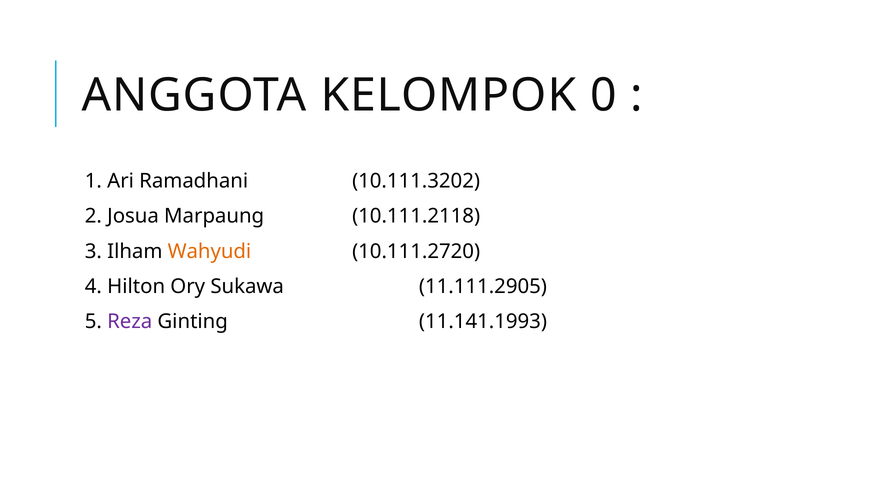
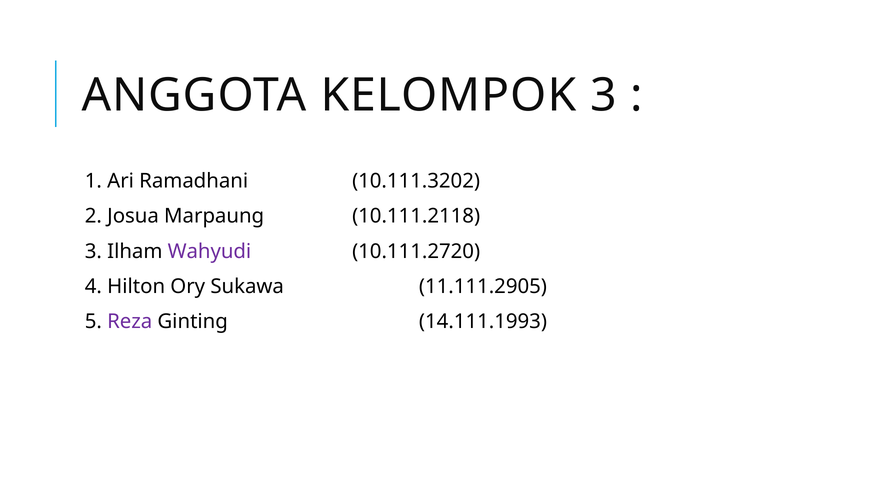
KELOMPOK 0: 0 -> 3
Wahyudi colour: orange -> purple
11.141.1993: 11.141.1993 -> 14.111.1993
